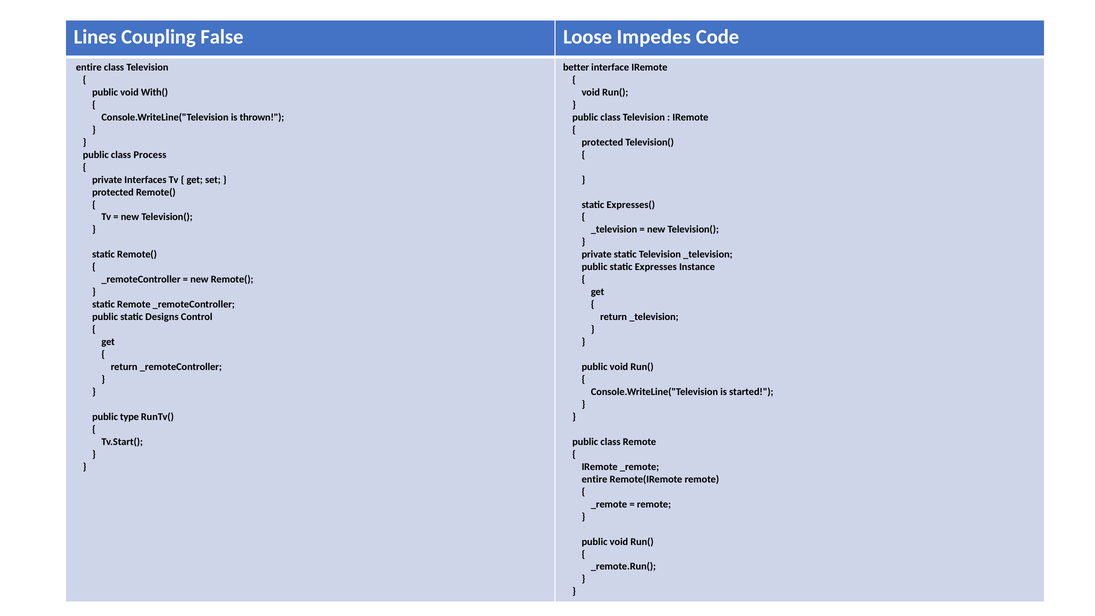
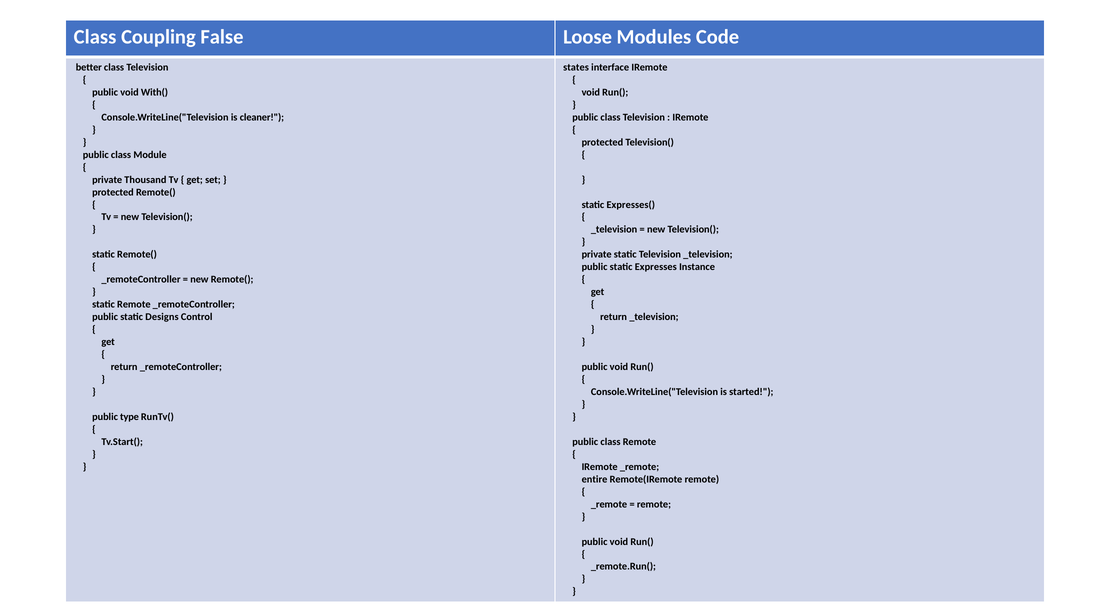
Lines at (95, 37): Lines -> Class
Impedes: Impedes -> Modules
entire at (89, 67): entire -> better
better: better -> states
thrown: thrown -> cleaner
Process: Process -> Module
Interfaces: Interfaces -> Thousand
